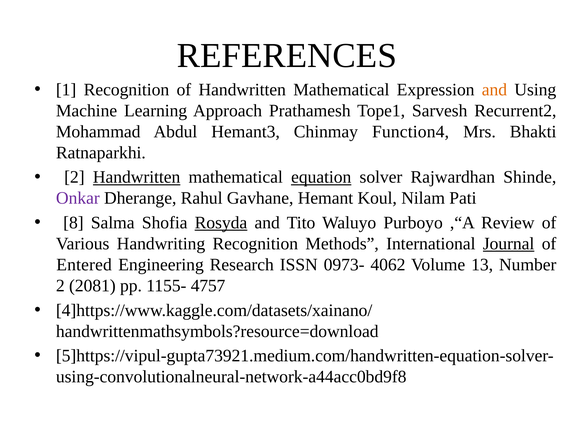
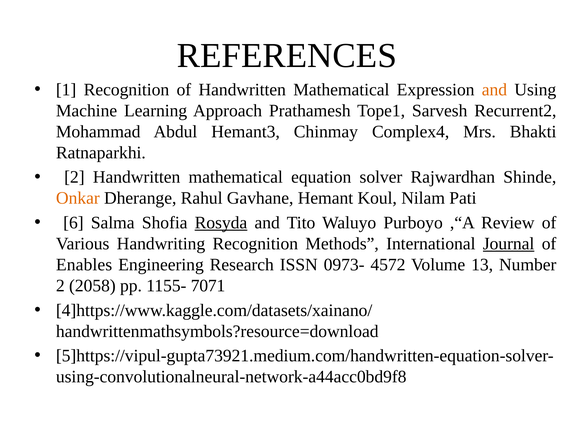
Function4: Function4 -> Complex4
Handwritten at (137, 177) underline: present -> none
equation underline: present -> none
Onkar colour: purple -> orange
8: 8 -> 6
Entered: Entered -> Enables
4062: 4062 -> 4572
2081: 2081 -> 2058
4757: 4757 -> 7071
